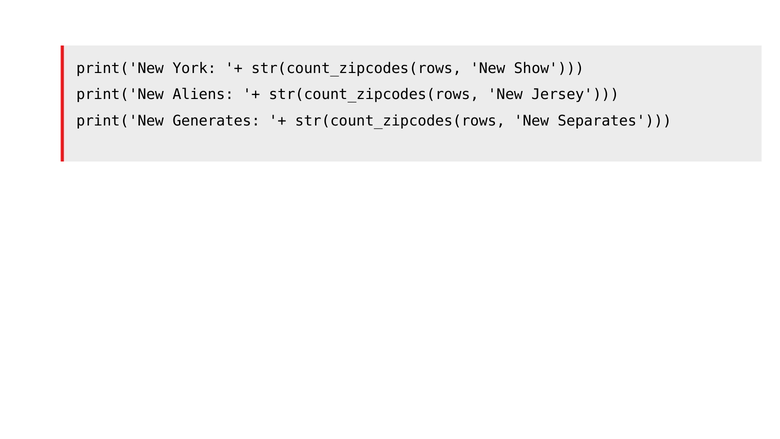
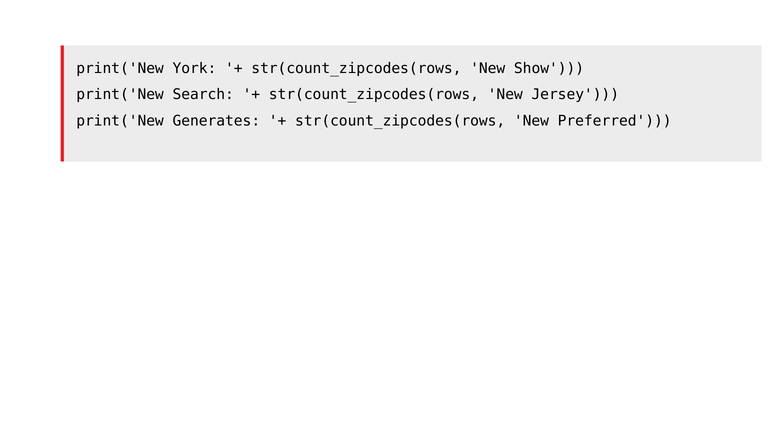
Aliens: Aliens -> Search
Separates: Separates -> Preferred
